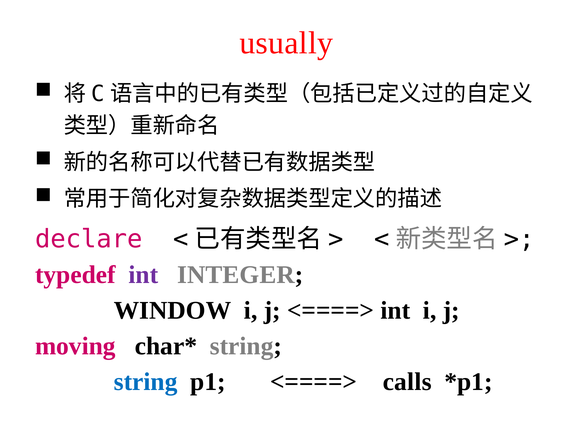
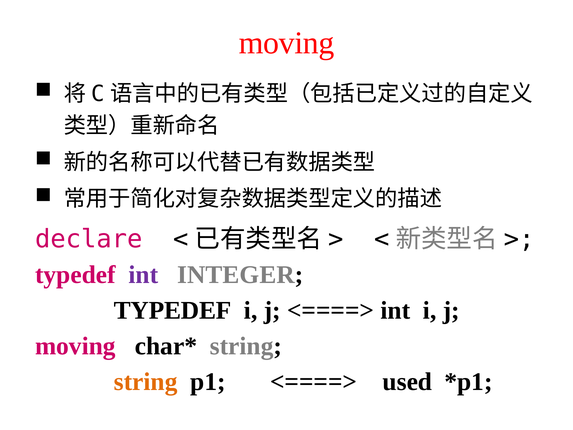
usually at (286, 43): usually -> moving
WINDOW at (173, 310): WINDOW -> TYPEDEF
string at (146, 382) colour: blue -> orange
calls: calls -> used
